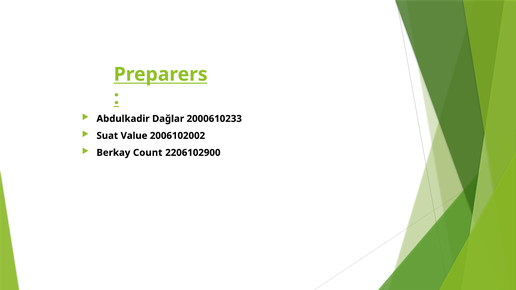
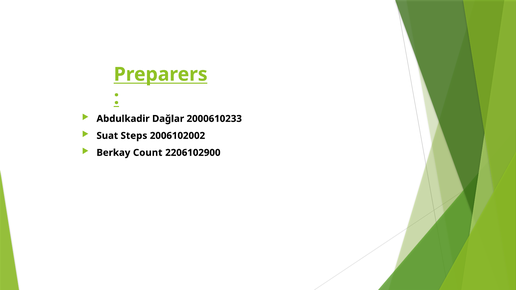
Value: Value -> Steps
